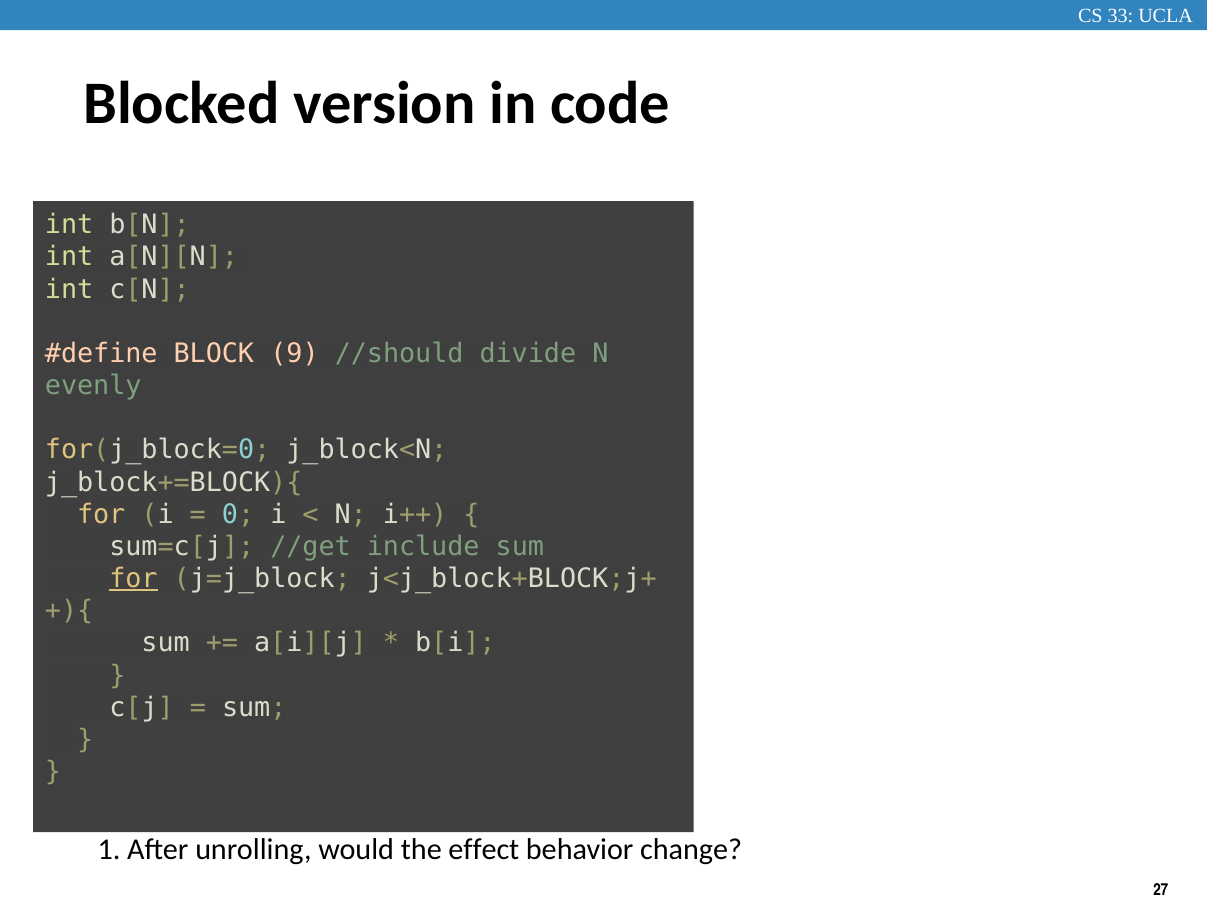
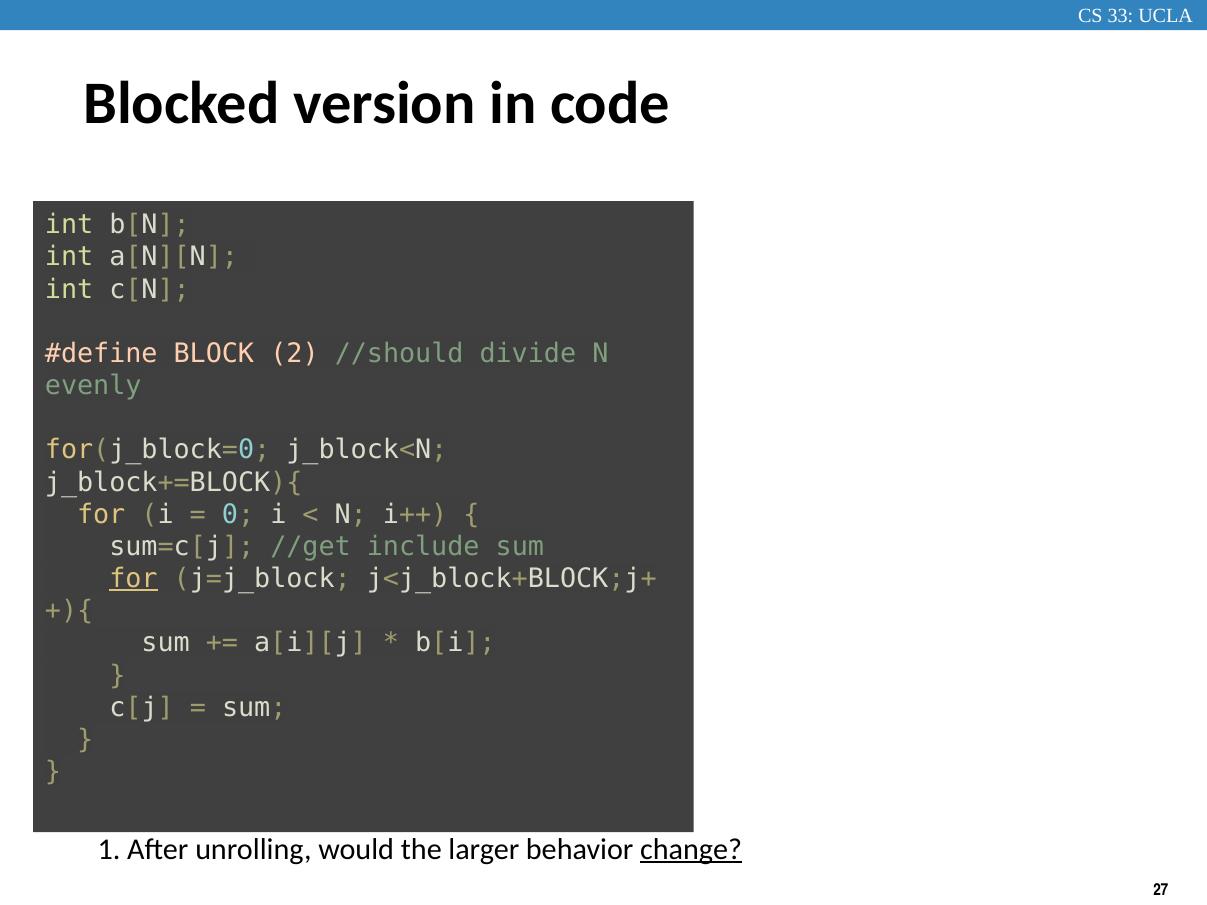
9: 9 -> 2
effect: effect -> larger
change underline: none -> present
